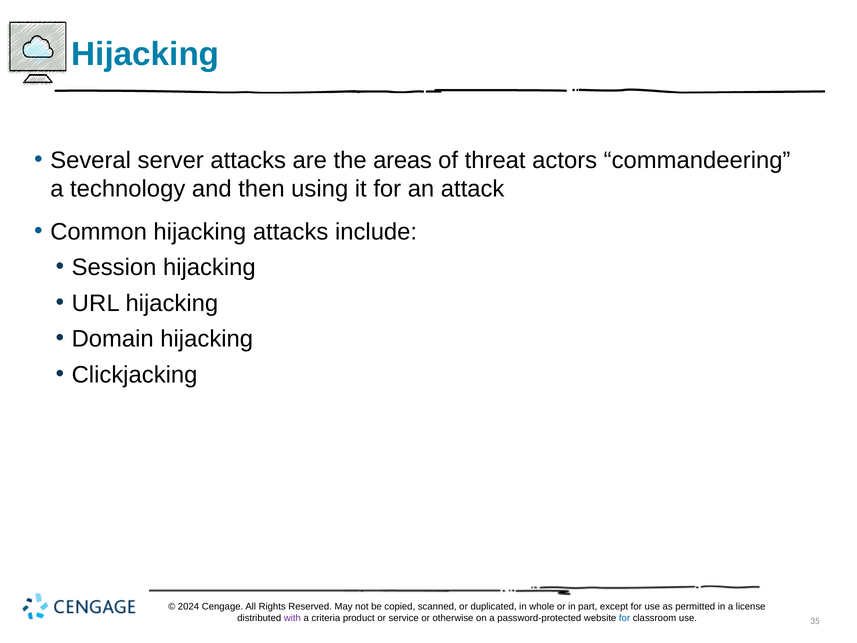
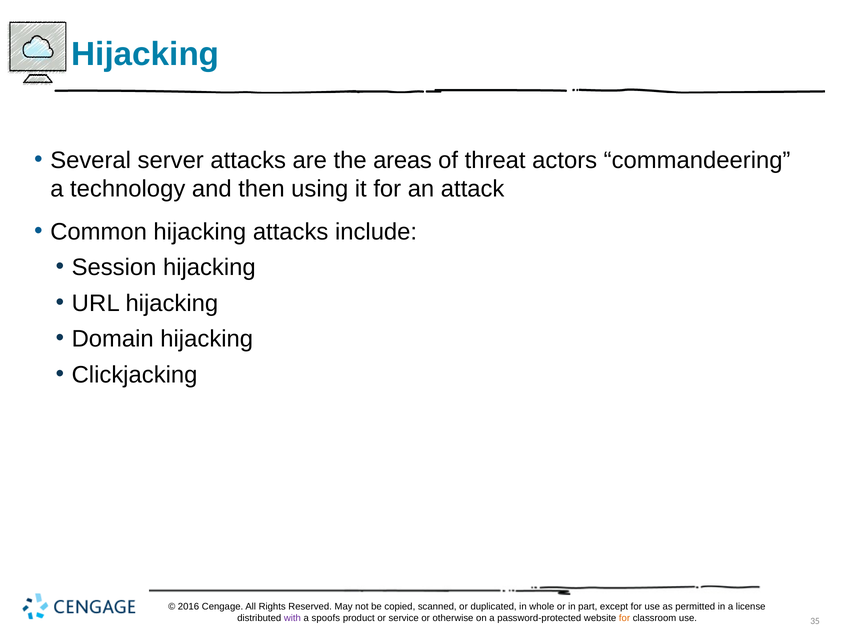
2024: 2024 -> 2016
criteria: criteria -> spoofs
for at (625, 618) colour: blue -> orange
